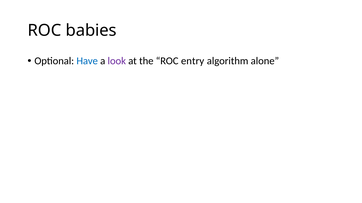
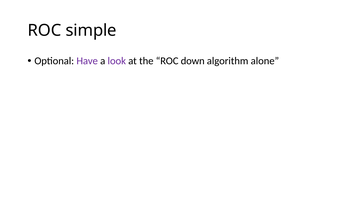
babies: babies -> simple
Have colour: blue -> purple
entry: entry -> down
